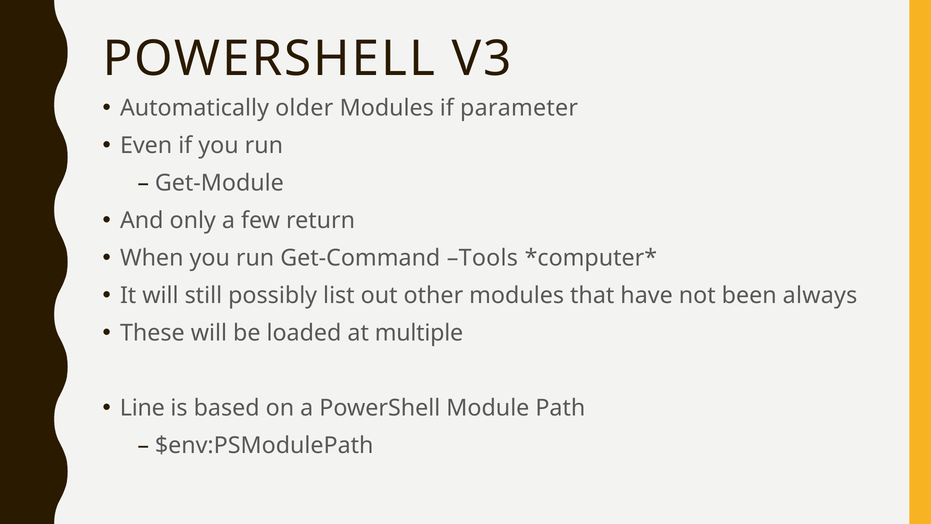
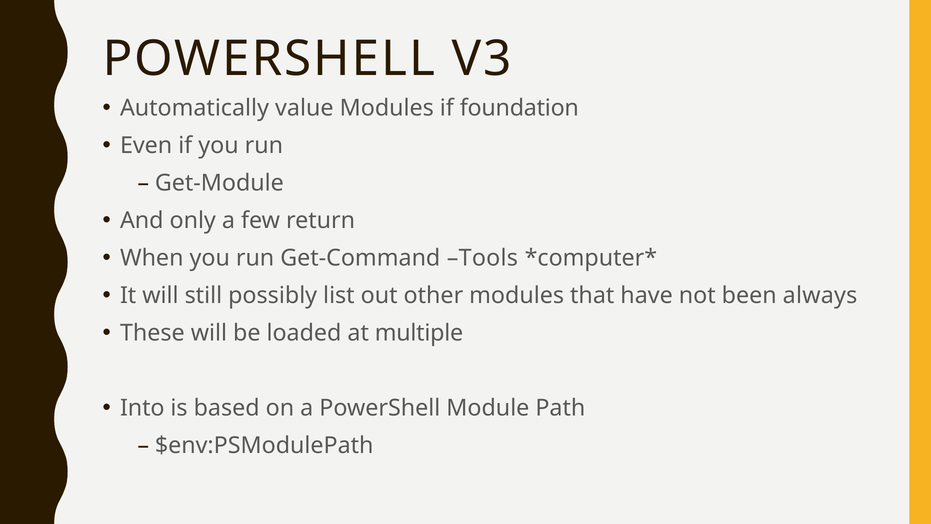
older: older -> value
parameter: parameter -> foundation
Line: Line -> Into
